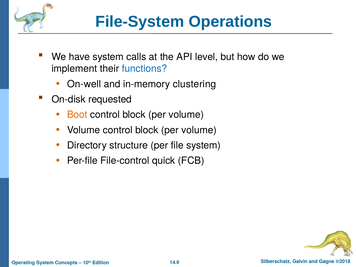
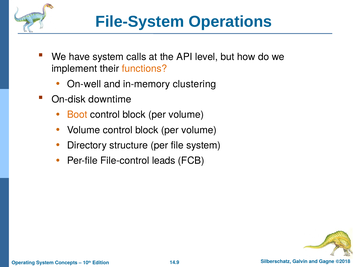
functions colour: blue -> orange
requested: requested -> downtime
quick: quick -> leads
